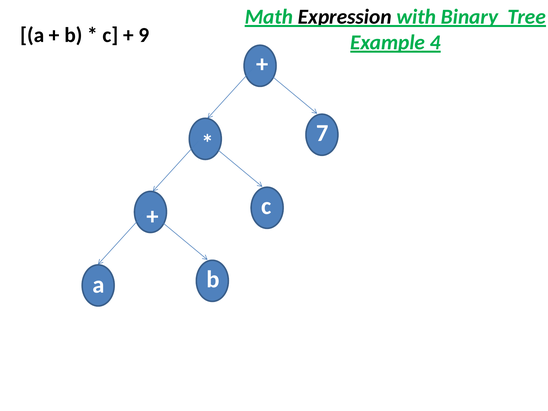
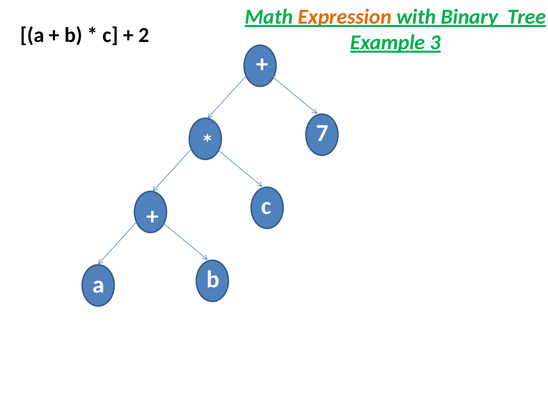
Expression colour: black -> orange
9: 9 -> 2
4: 4 -> 3
